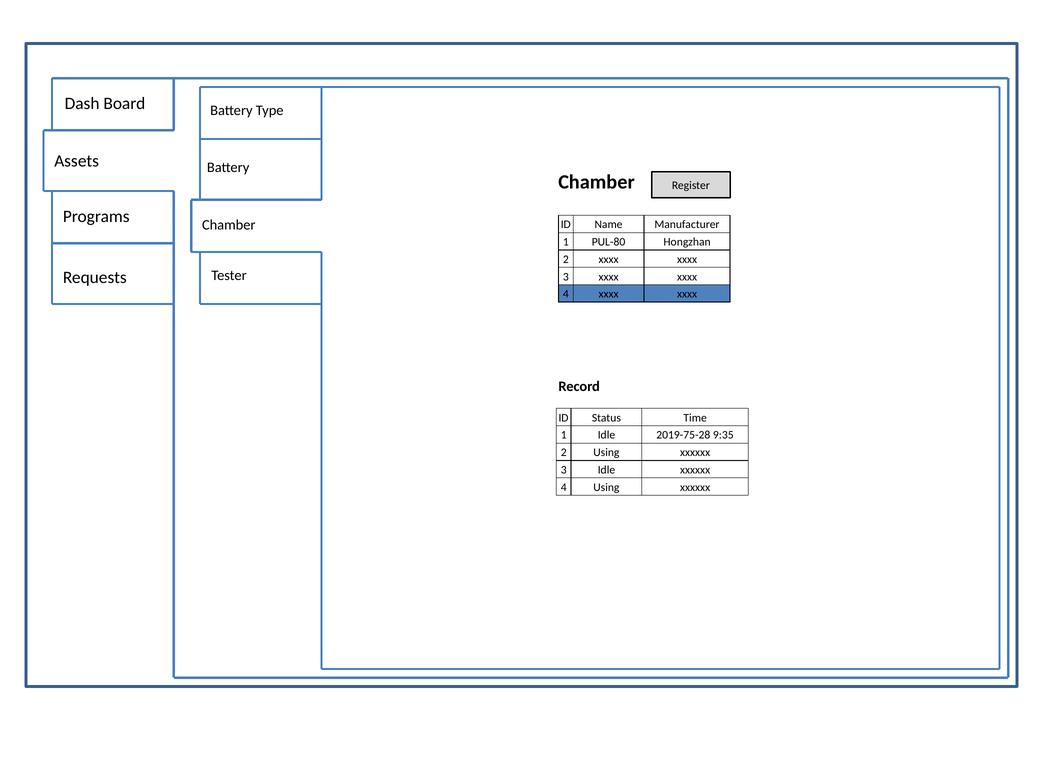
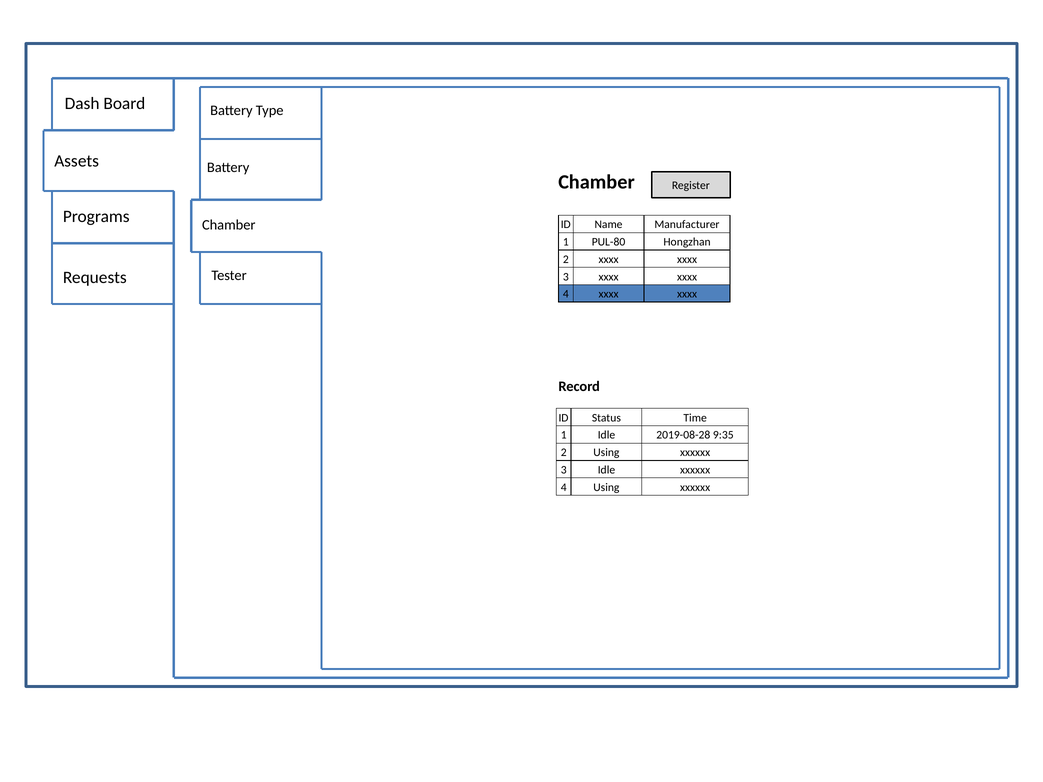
2019-75-28: 2019-75-28 -> 2019-08-28
